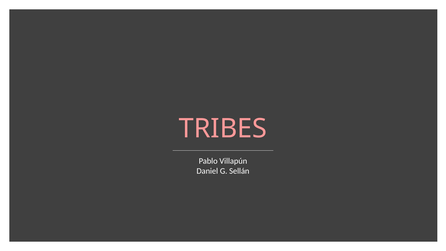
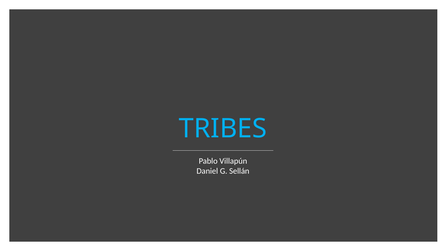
TRIBES colour: pink -> light blue
